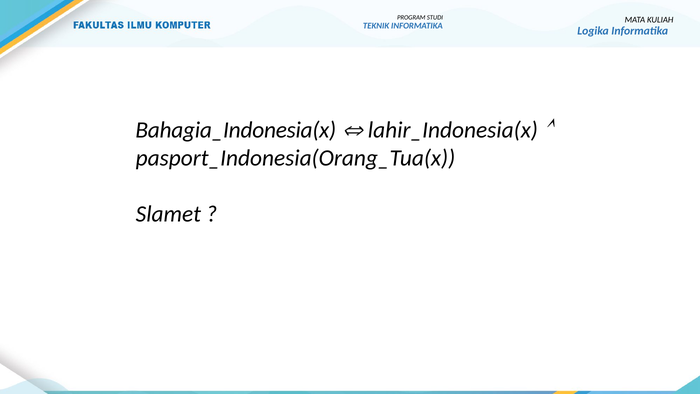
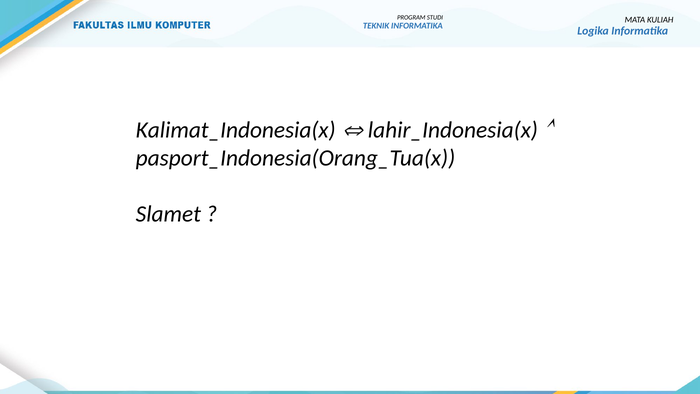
Bahagia_Indonesia(x: Bahagia_Indonesia(x -> Kalimat_Indonesia(x
